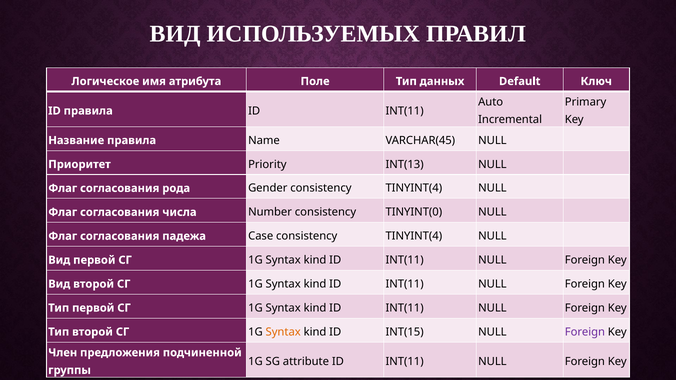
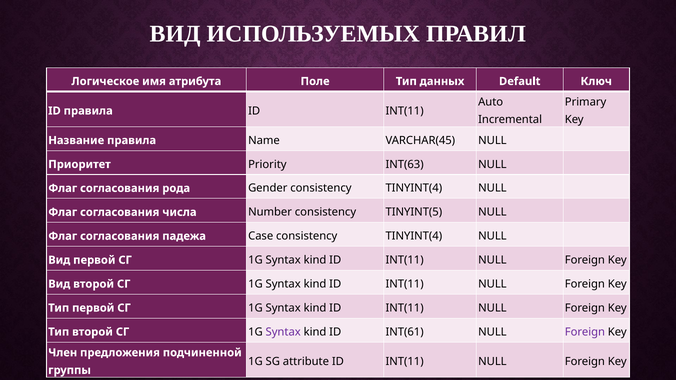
INT(13: INT(13 -> INT(63
TINYINT(0: TINYINT(0 -> TINYINT(5
Syntax at (283, 332) colour: orange -> purple
INT(15: INT(15 -> INT(61
